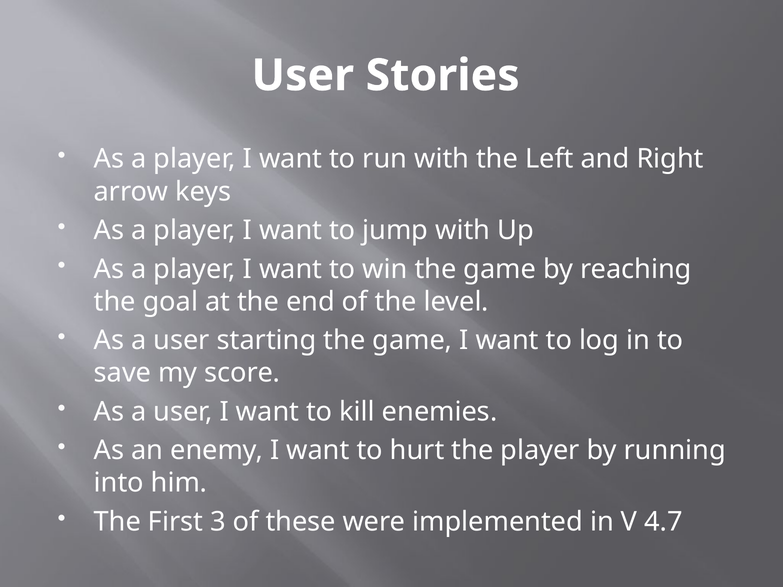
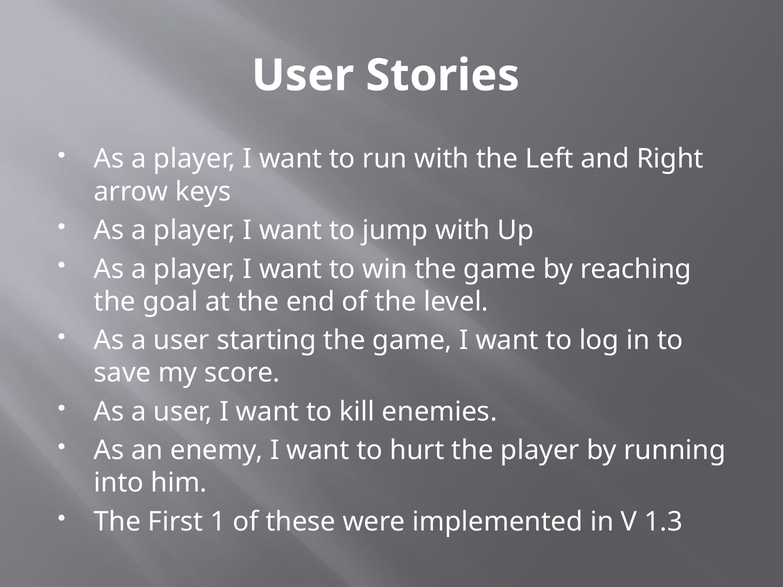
3: 3 -> 1
4.7: 4.7 -> 1.3
